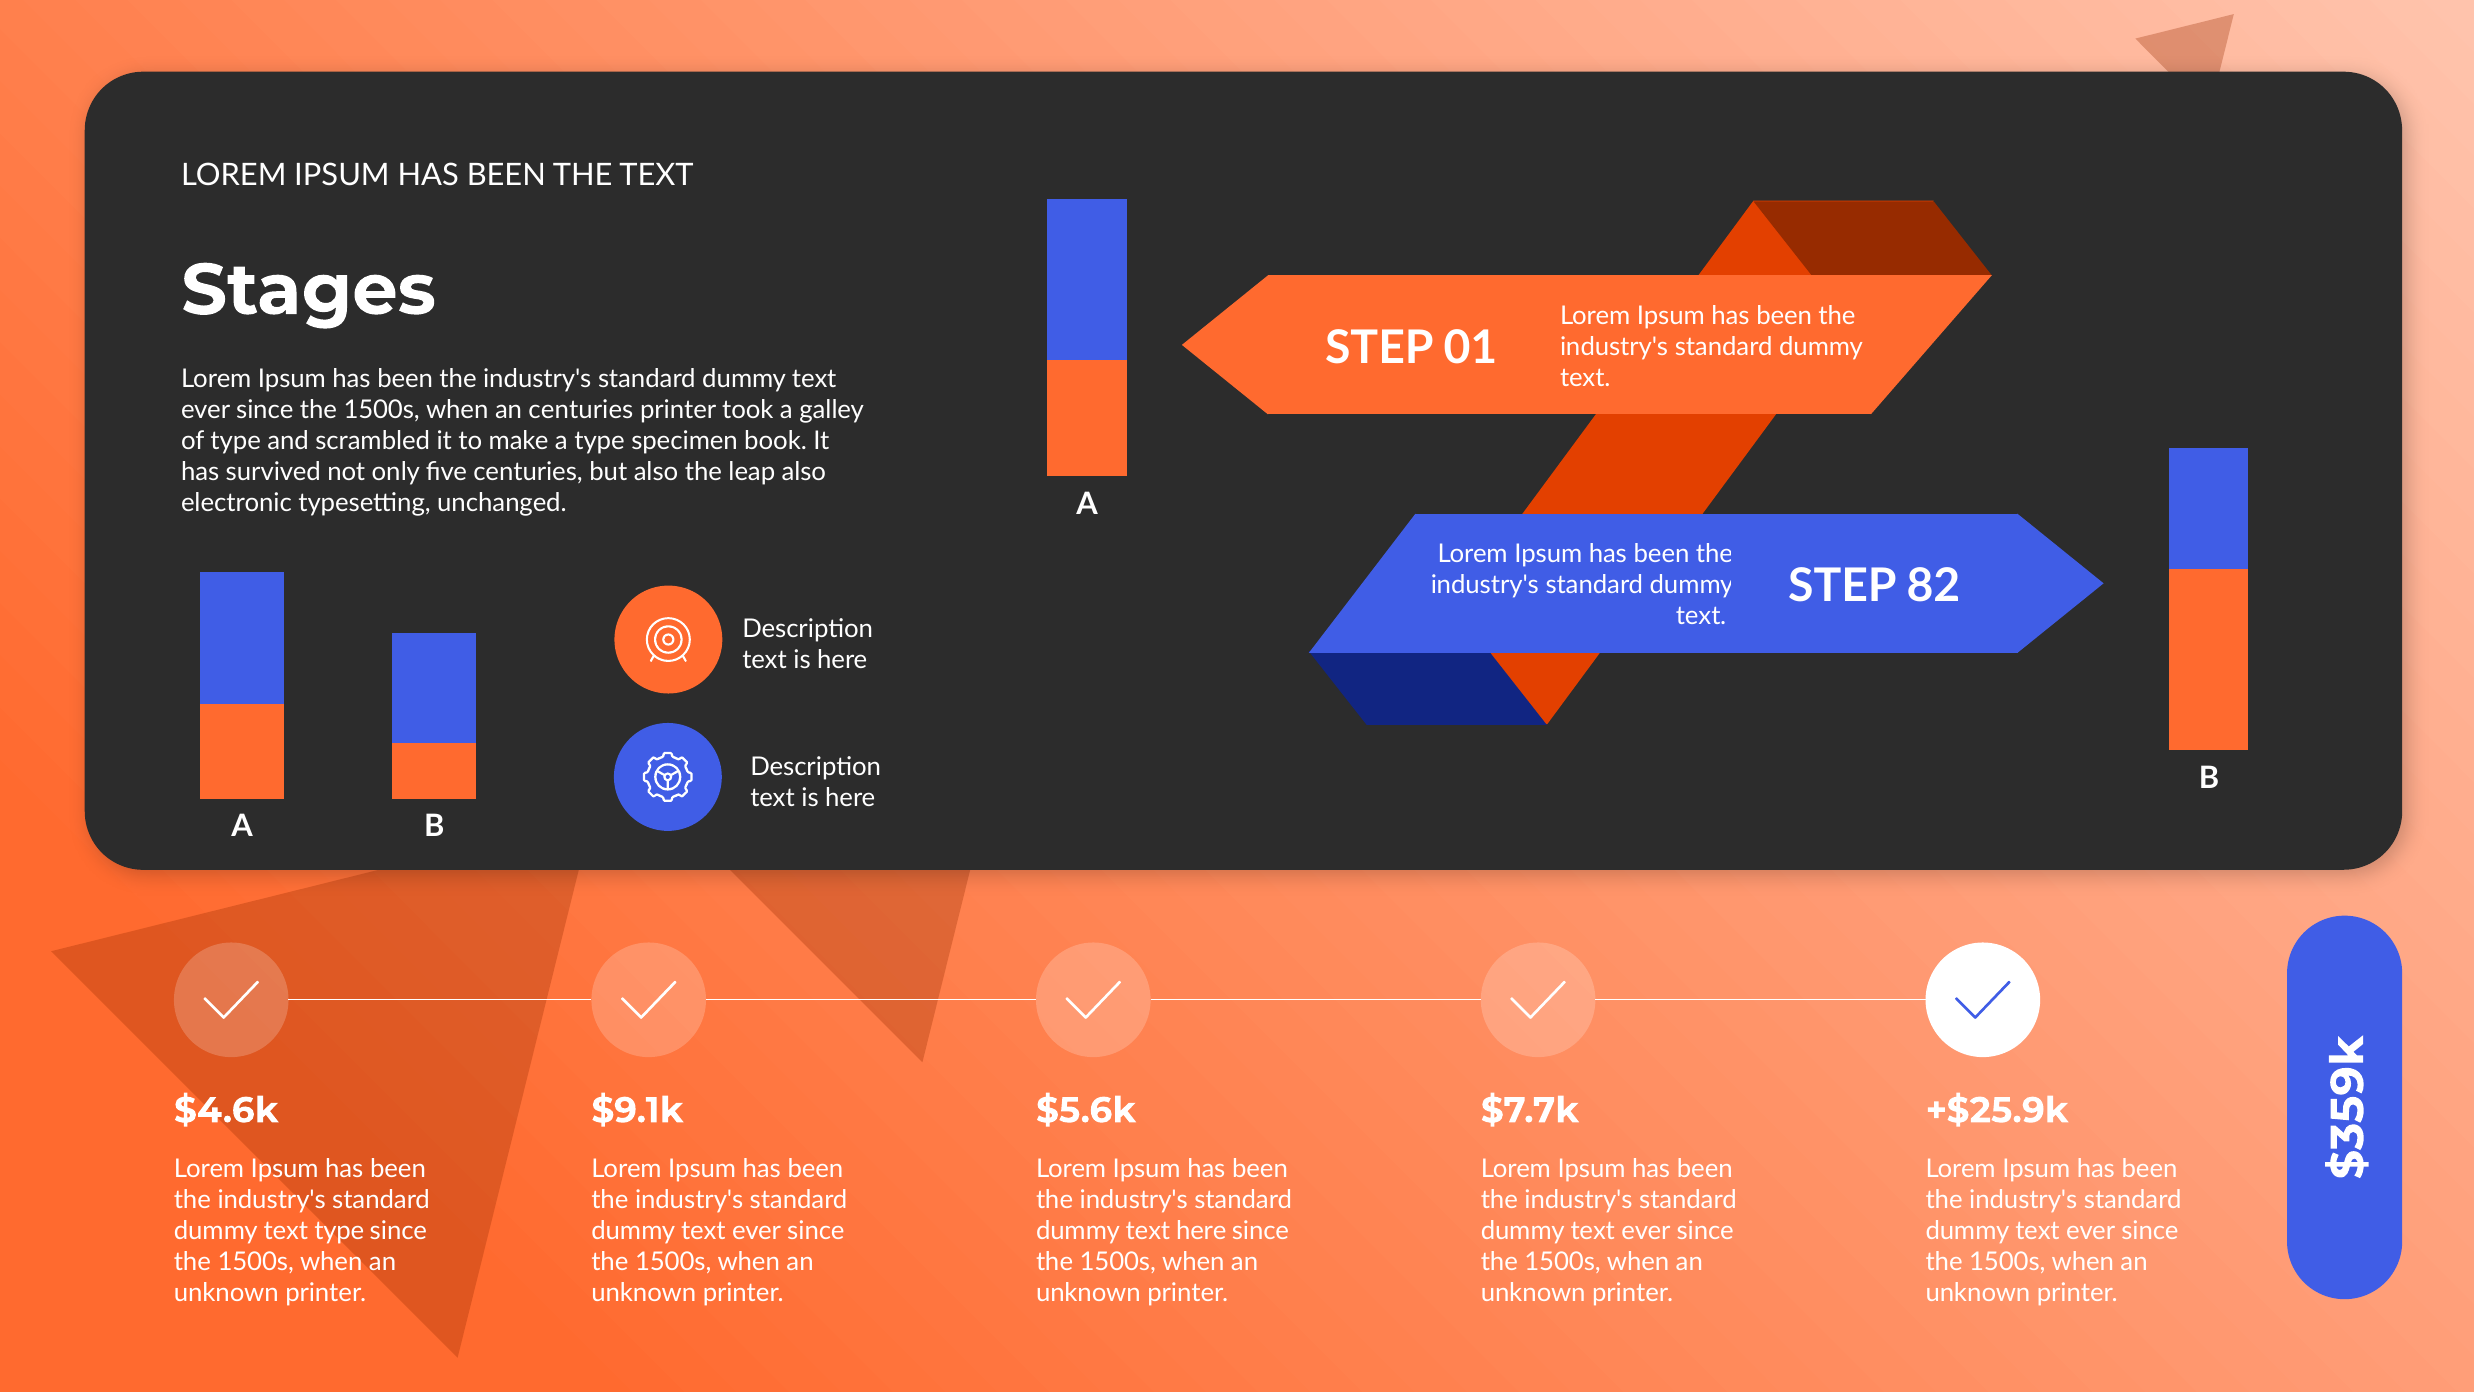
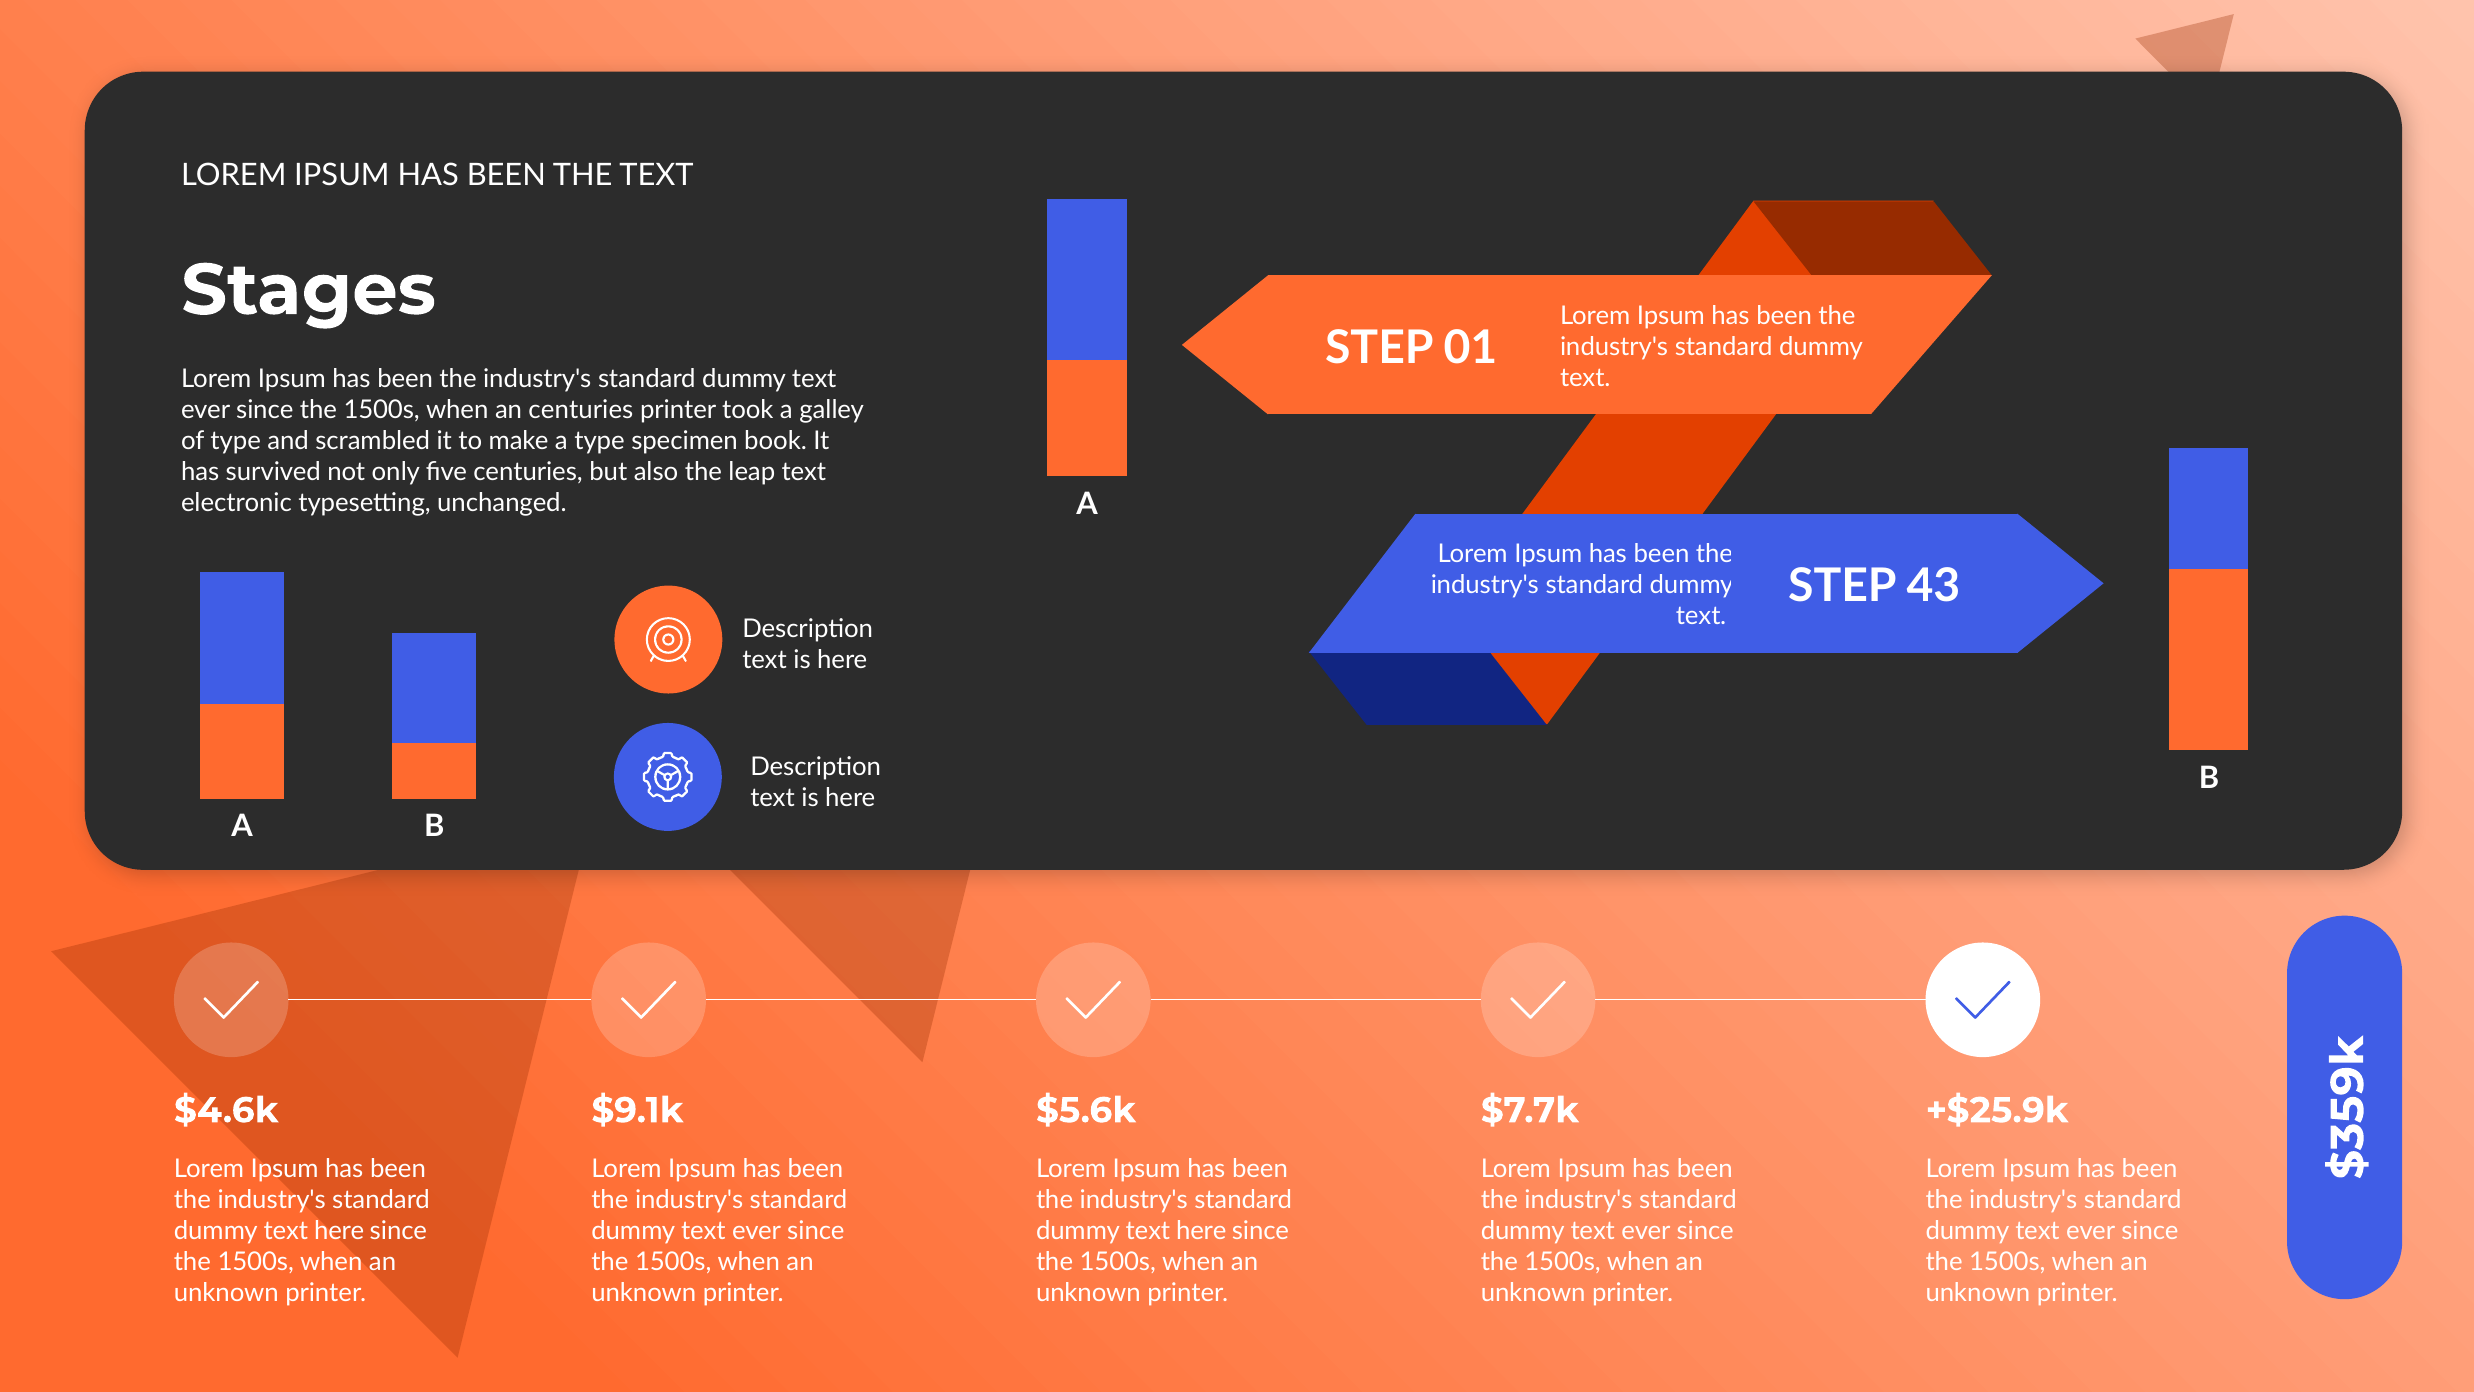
leap also: also -> text
82: 82 -> 43
type at (339, 1230): type -> here
